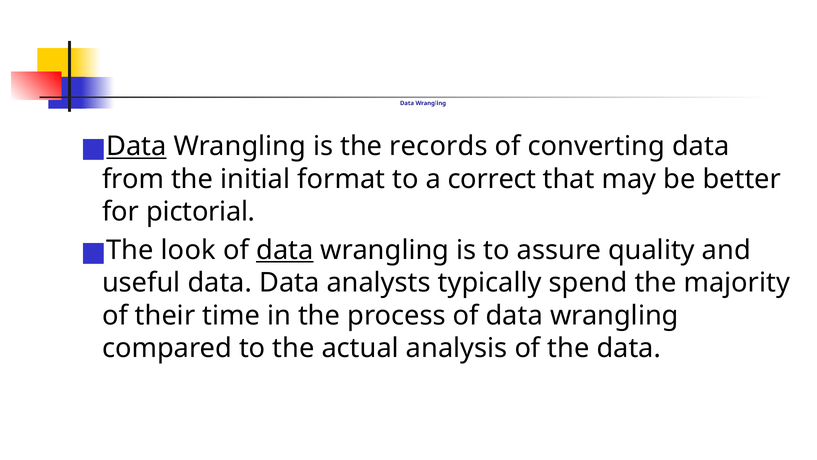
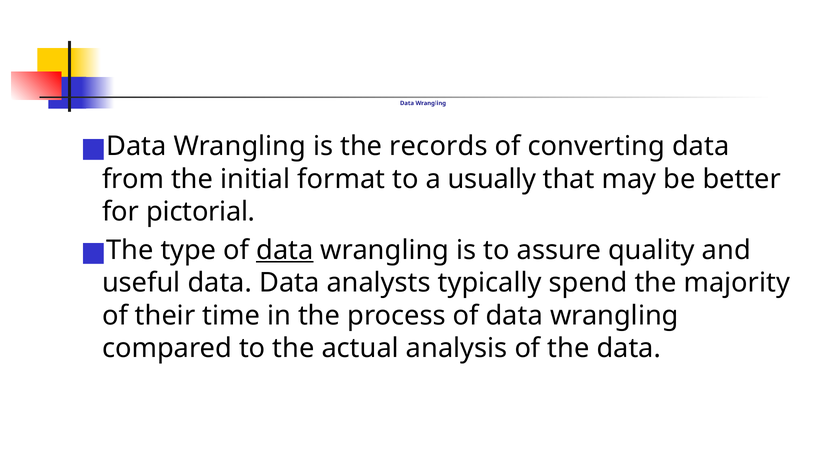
Data at (136, 146) underline: present -> none
correct: correct -> usually
look: look -> type
